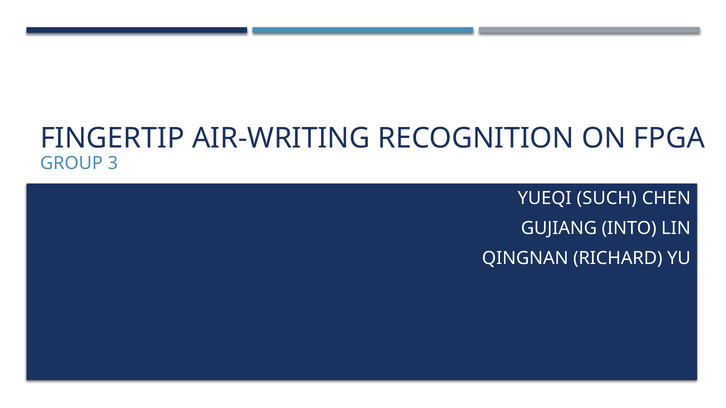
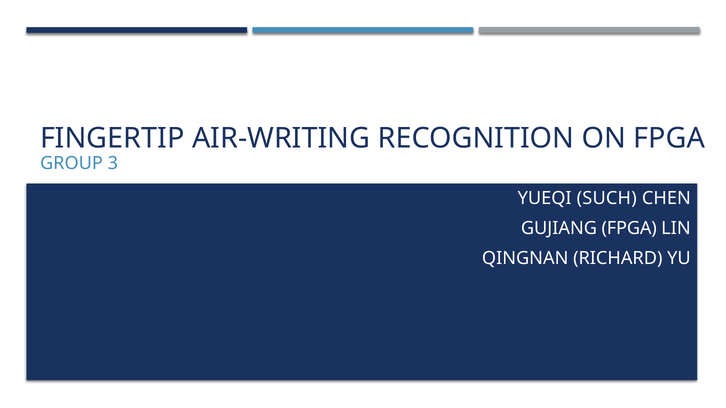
GUJIANG INTO: INTO -> FPGA
